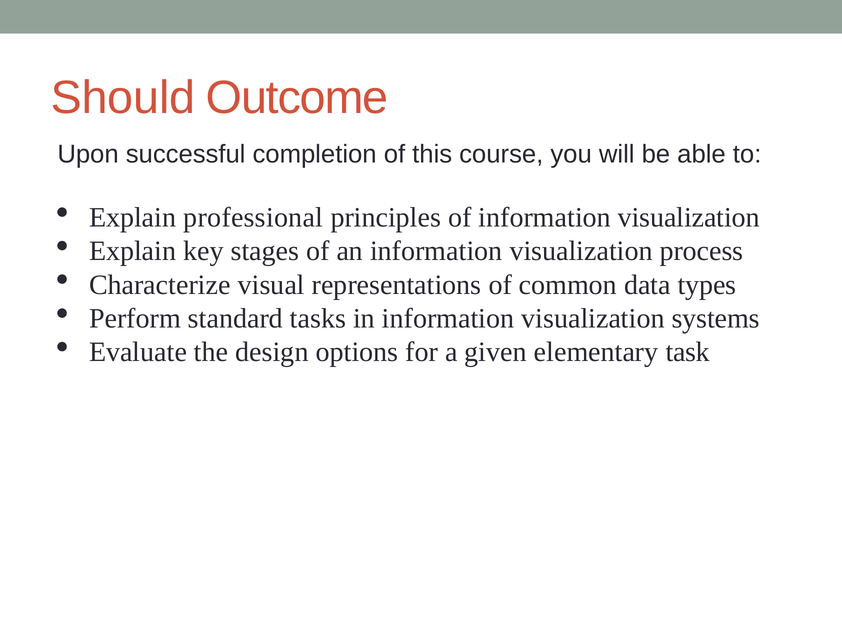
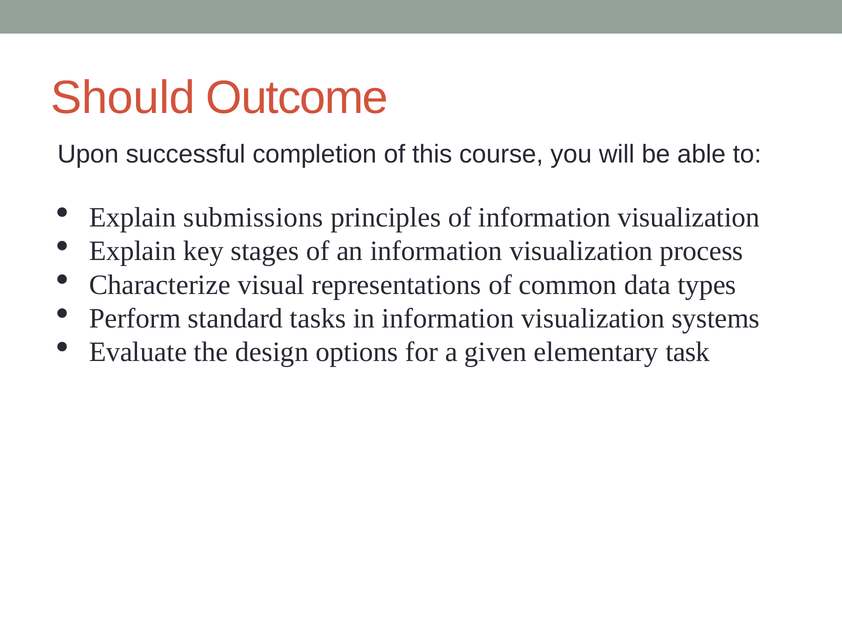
professional: professional -> submissions
